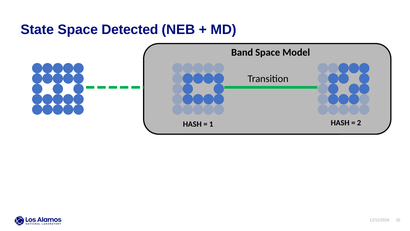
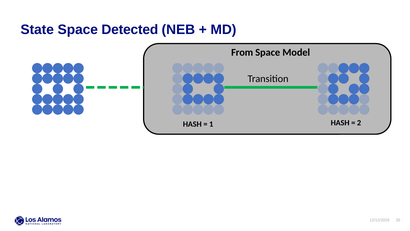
Band: Band -> From
